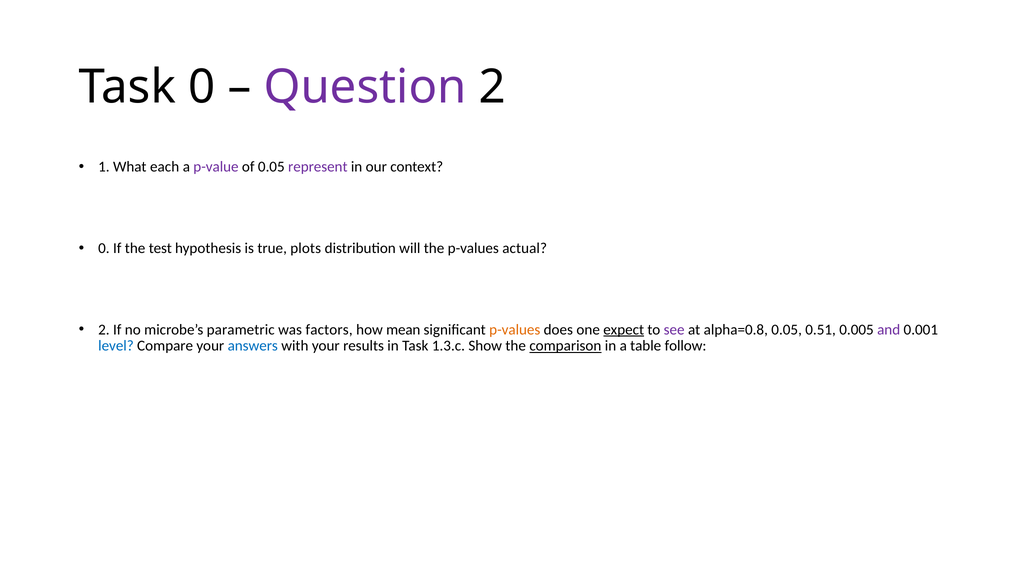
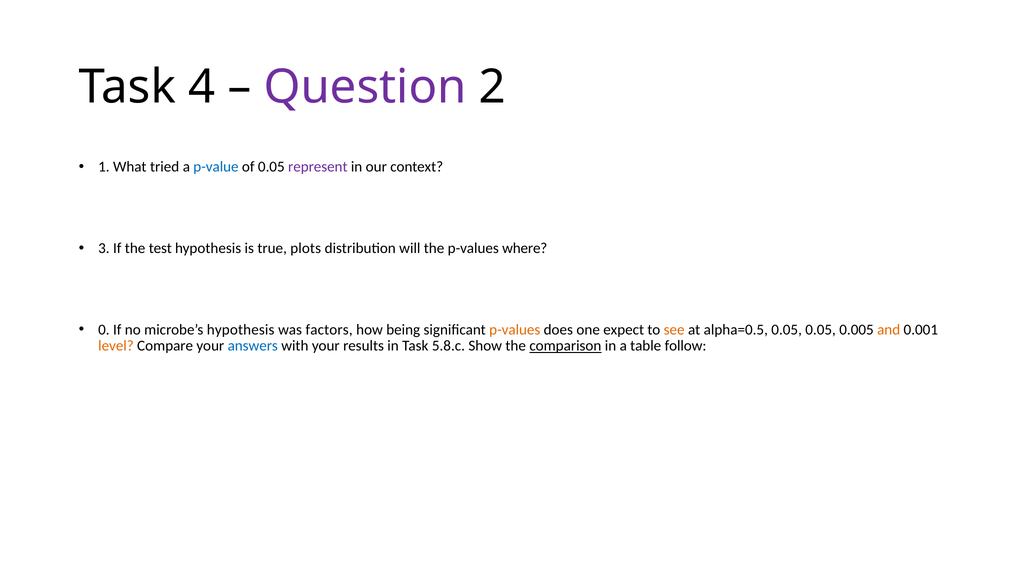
Task 0: 0 -> 4
each: each -> tried
p-value colour: purple -> blue
0 at (104, 248): 0 -> 3
actual: actual -> where
2 at (104, 329): 2 -> 0
microbe’s parametric: parametric -> hypothesis
mean: mean -> being
expect underline: present -> none
see colour: purple -> orange
alpha=0.8: alpha=0.8 -> alpha=0.5
0.05 0.51: 0.51 -> 0.05
and colour: purple -> orange
level colour: blue -> orange
1.3.c: 1.3.c -> 5.8.c
